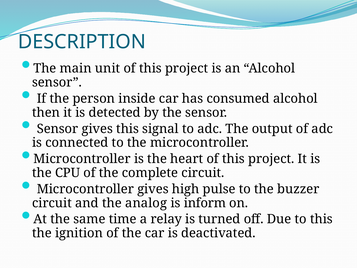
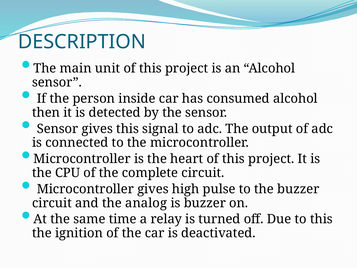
is inform: inform -> buzzer
